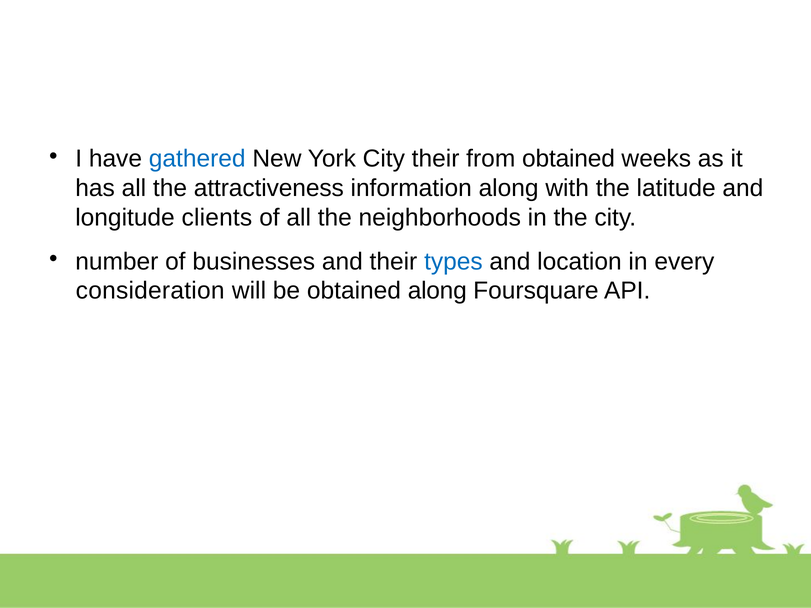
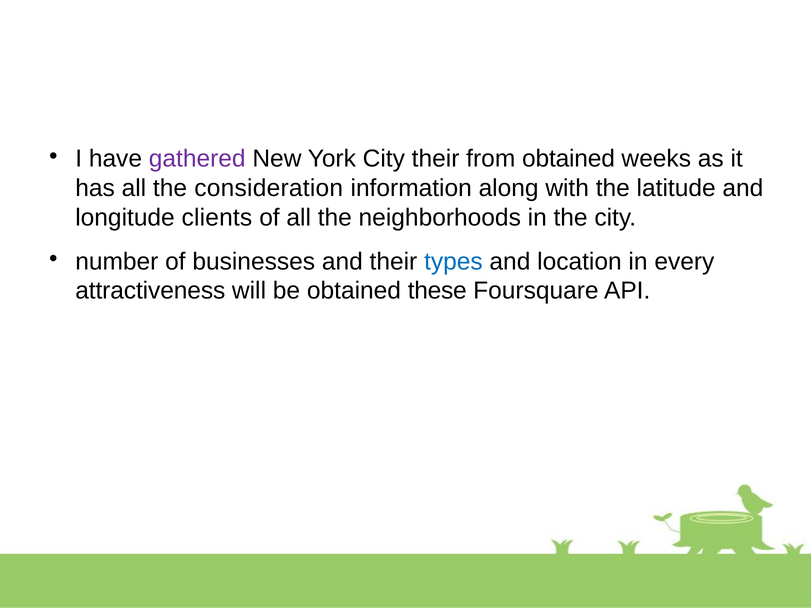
gathered colour: blue -> purple
attractiveness: attractiveness -> consideration
consideration: consideration -> attractiveness
obtained along: along -> these
